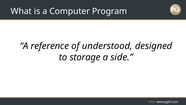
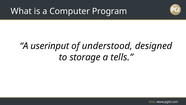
reference: reference -> userinput
side: side -> tells
